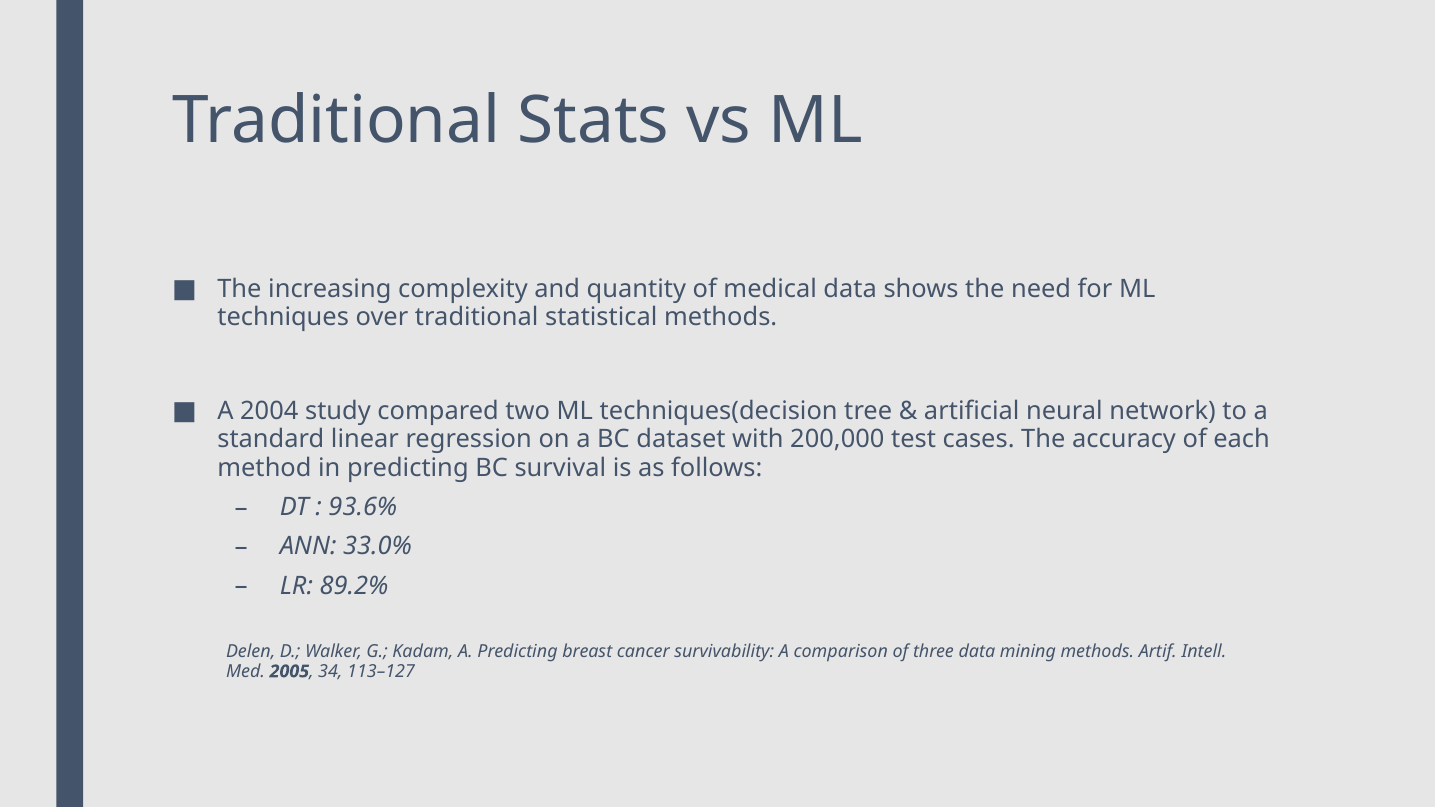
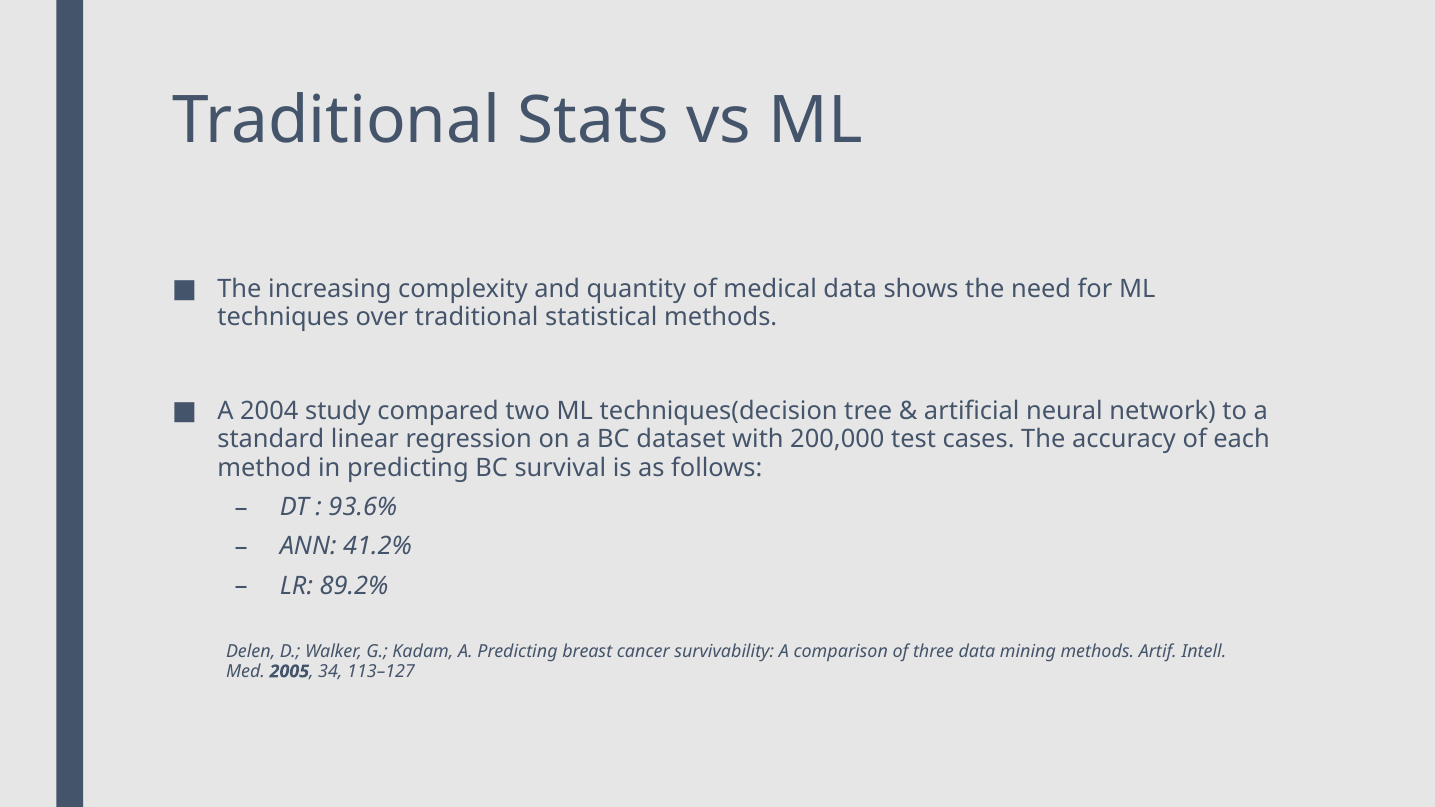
33.0%: 33.0% -> 41.2%
